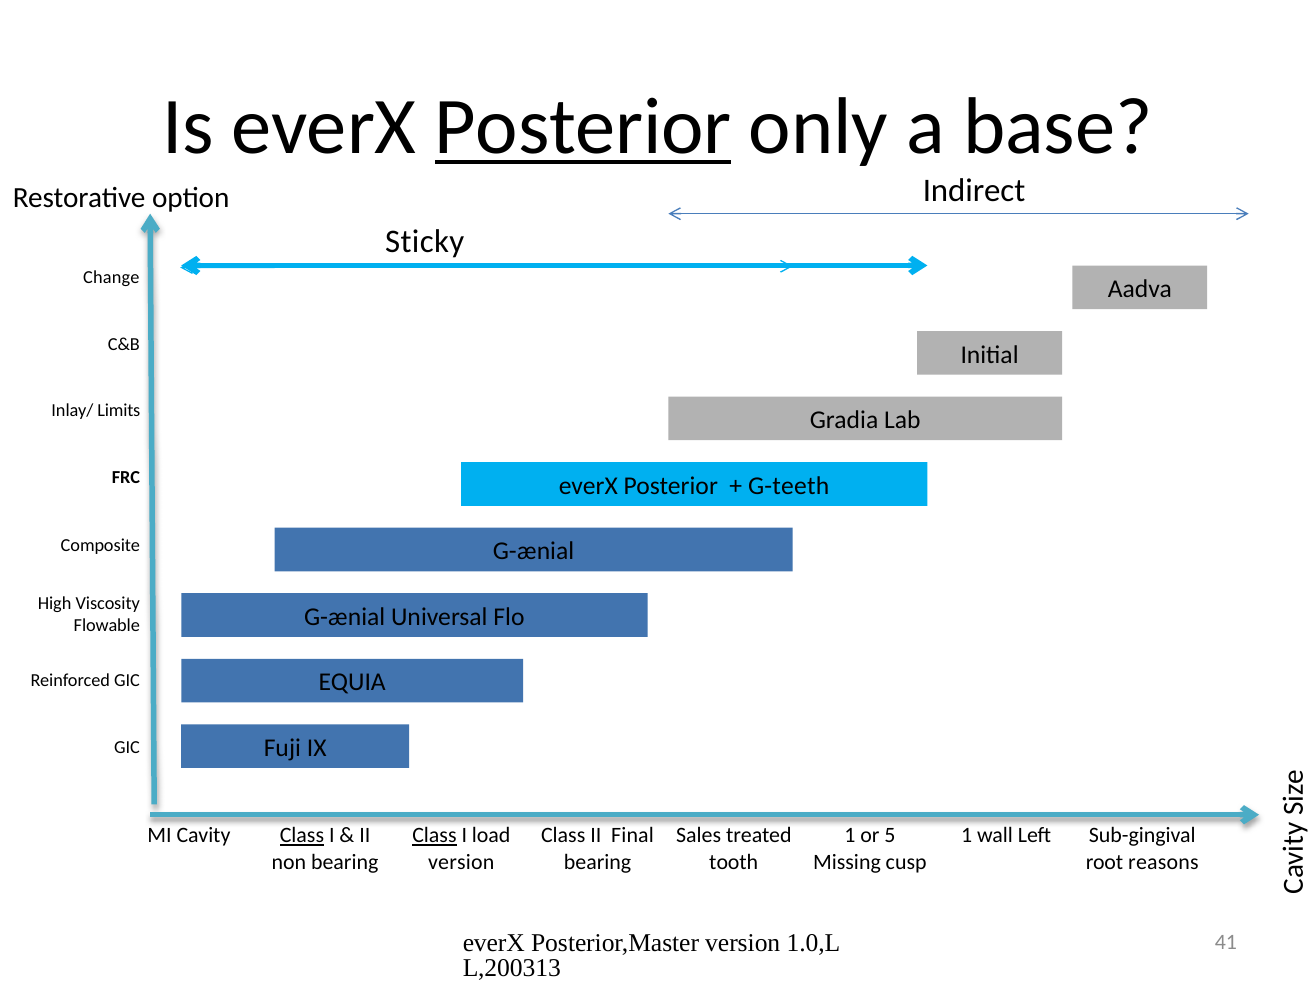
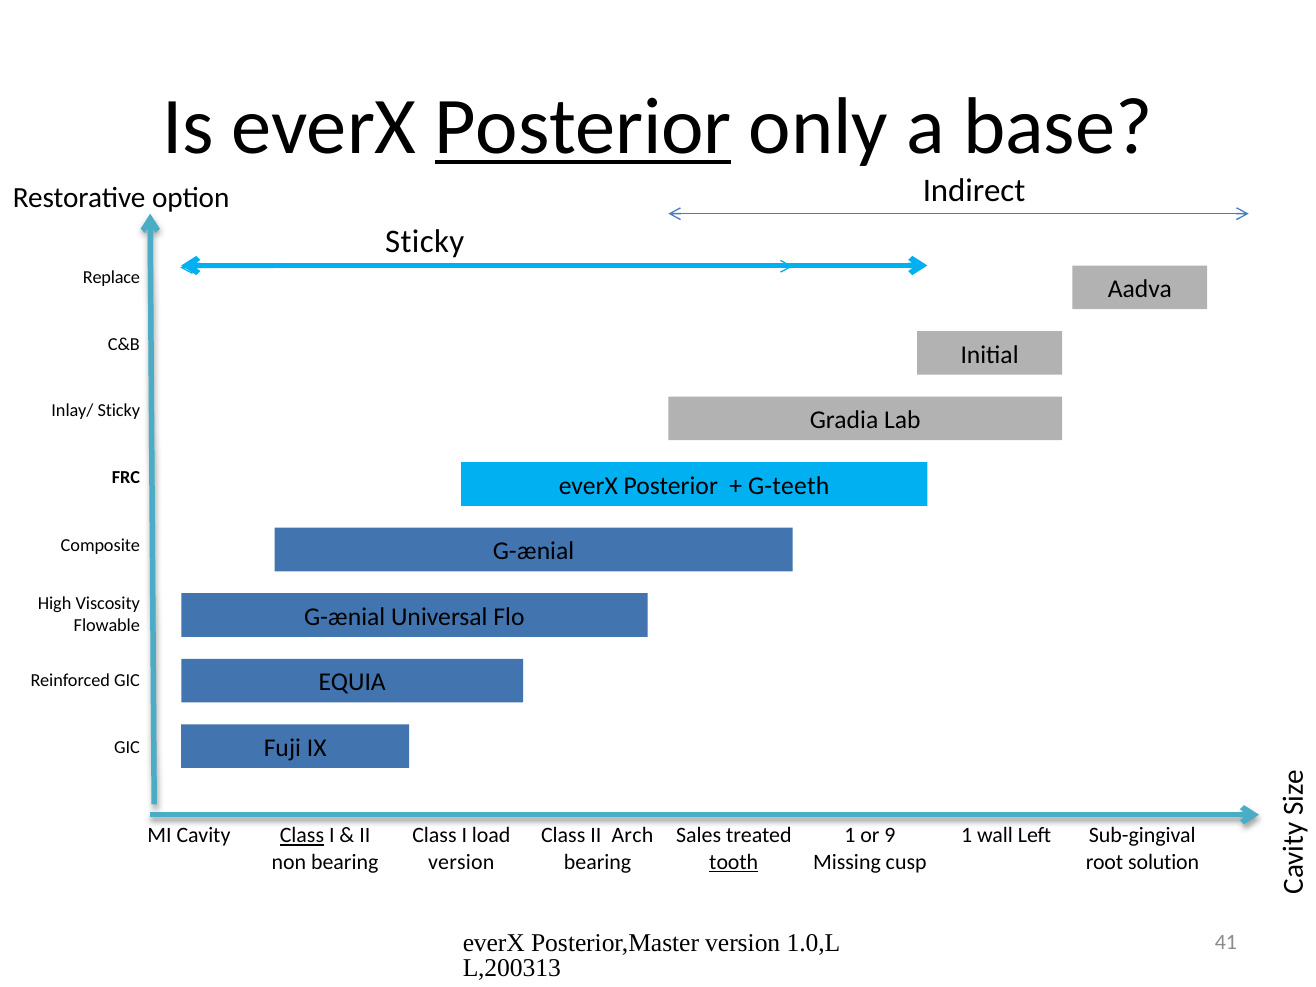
Change: Change -> Replace
Inlay/ Limits: Limits -> Sticky
Class at (434, 836) underline: present -> none
Final: Final -> Arch
5: 5 -> 9
tooth underline: none -> present
reasons: reasons -> solution
